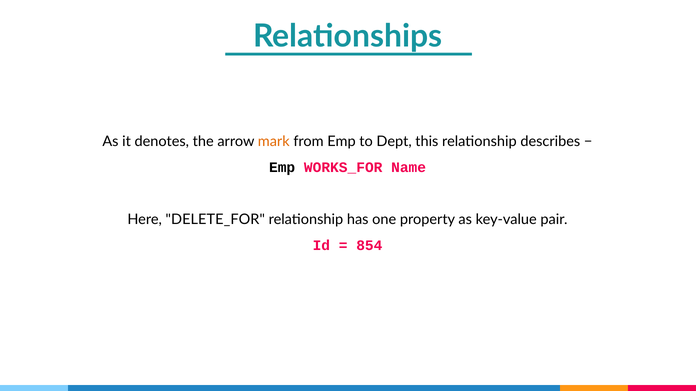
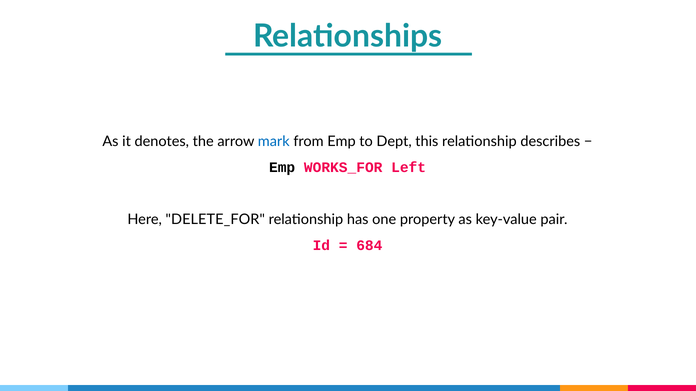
mark colour: orange -> blue
Name: Name -> Left
854: 854 -> 684
